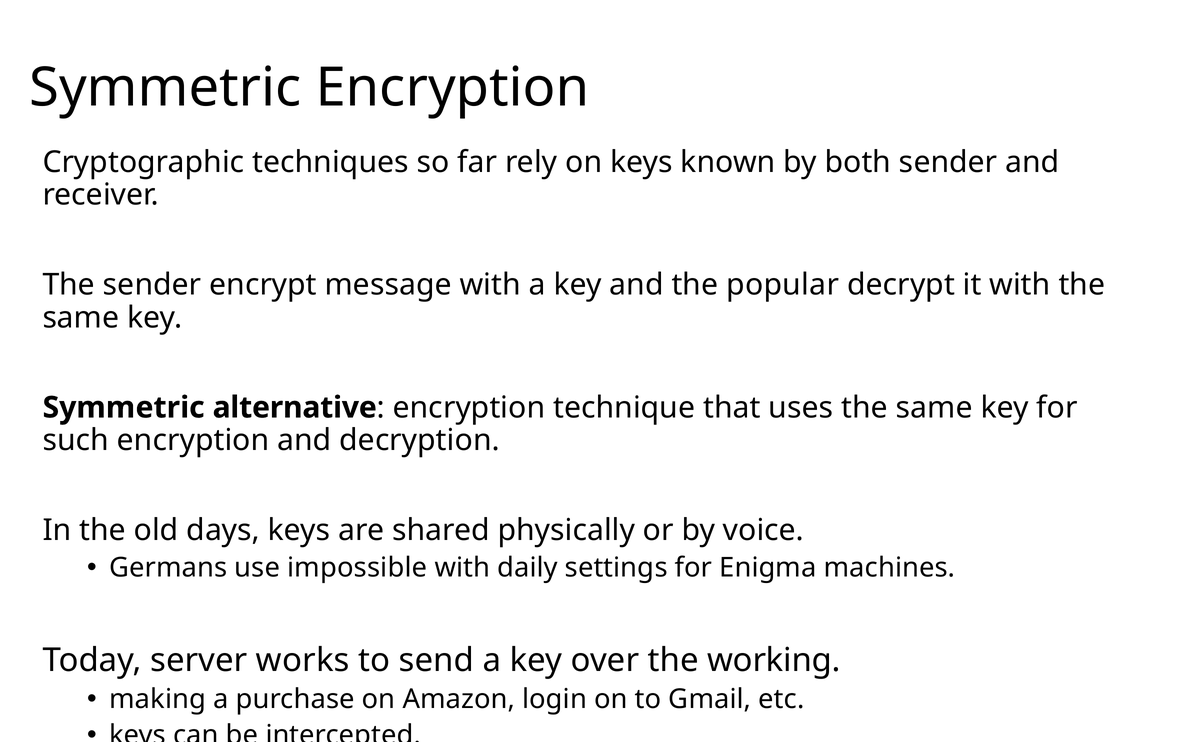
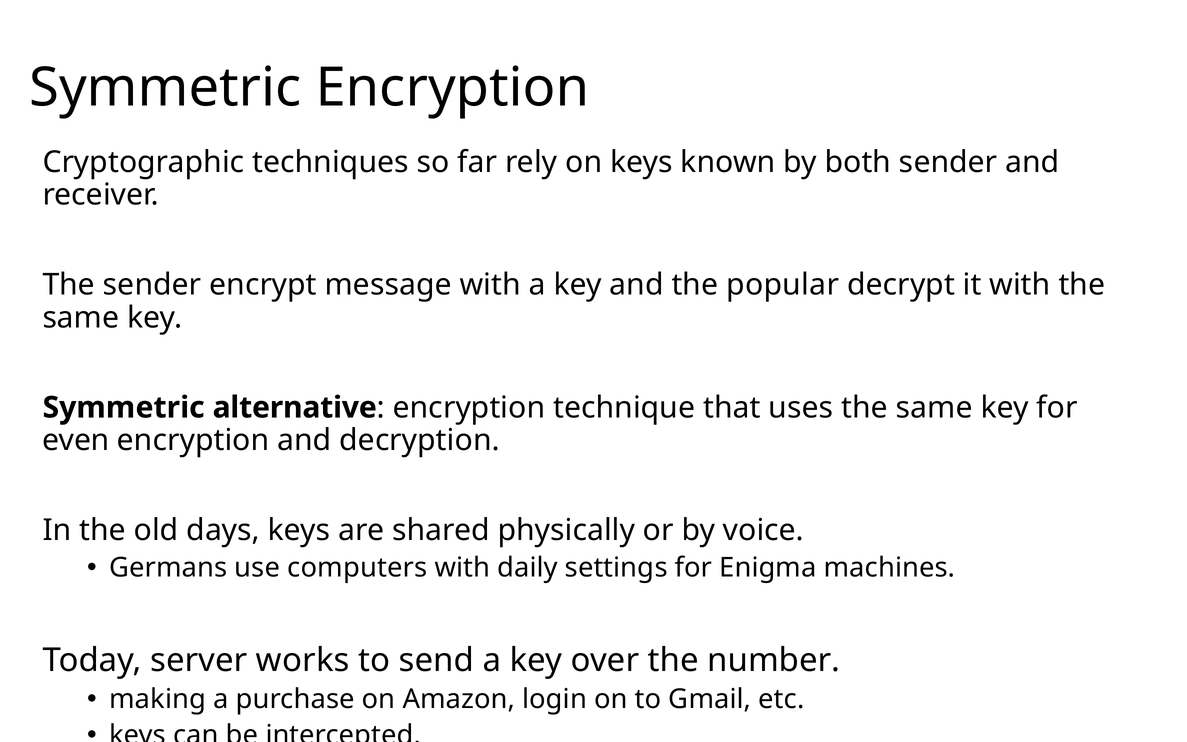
such: such -> even
impossible: impossible -> computers
working: working -> number
